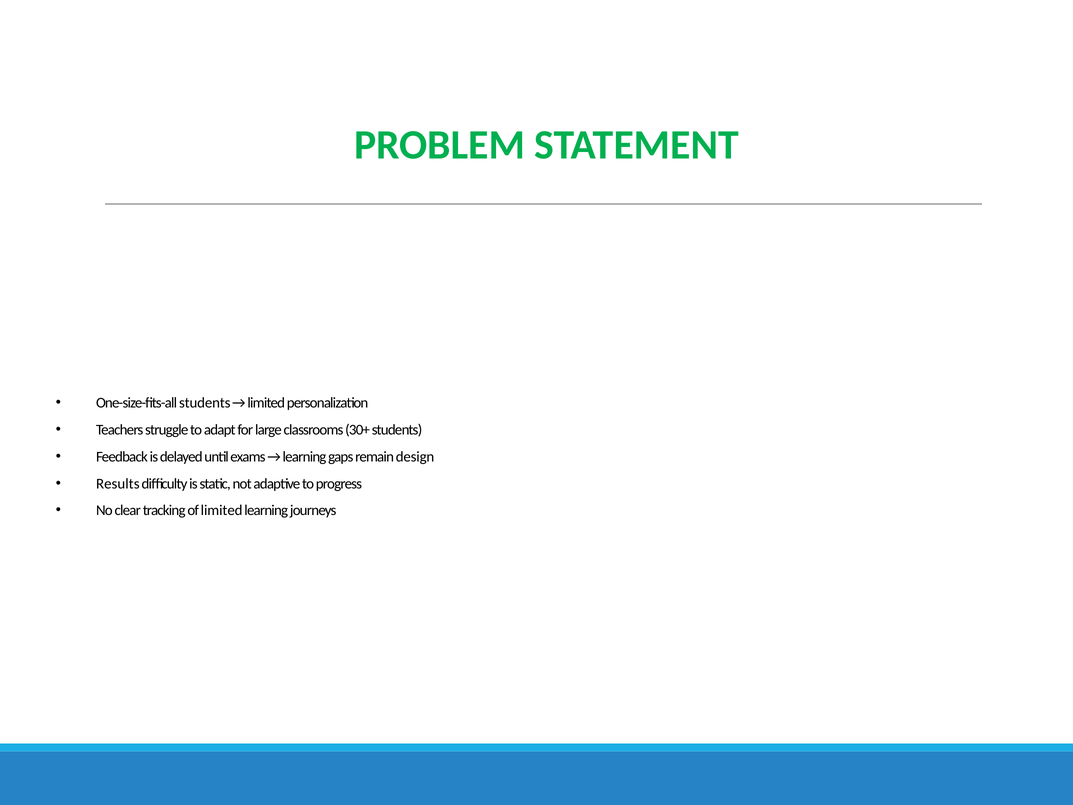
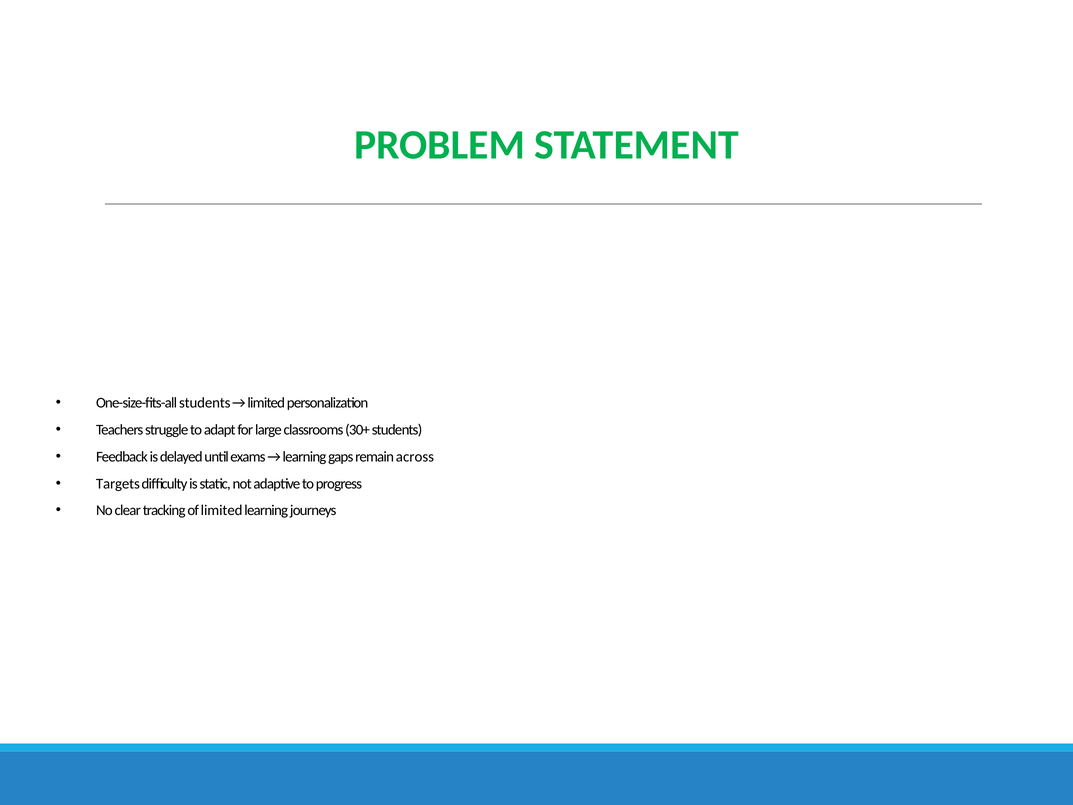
design: design -> across
Results: Results -> Targets
